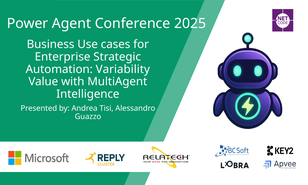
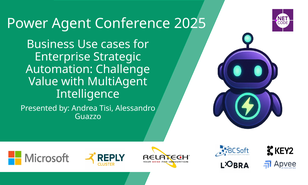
Variability: Variability -> Challenge
